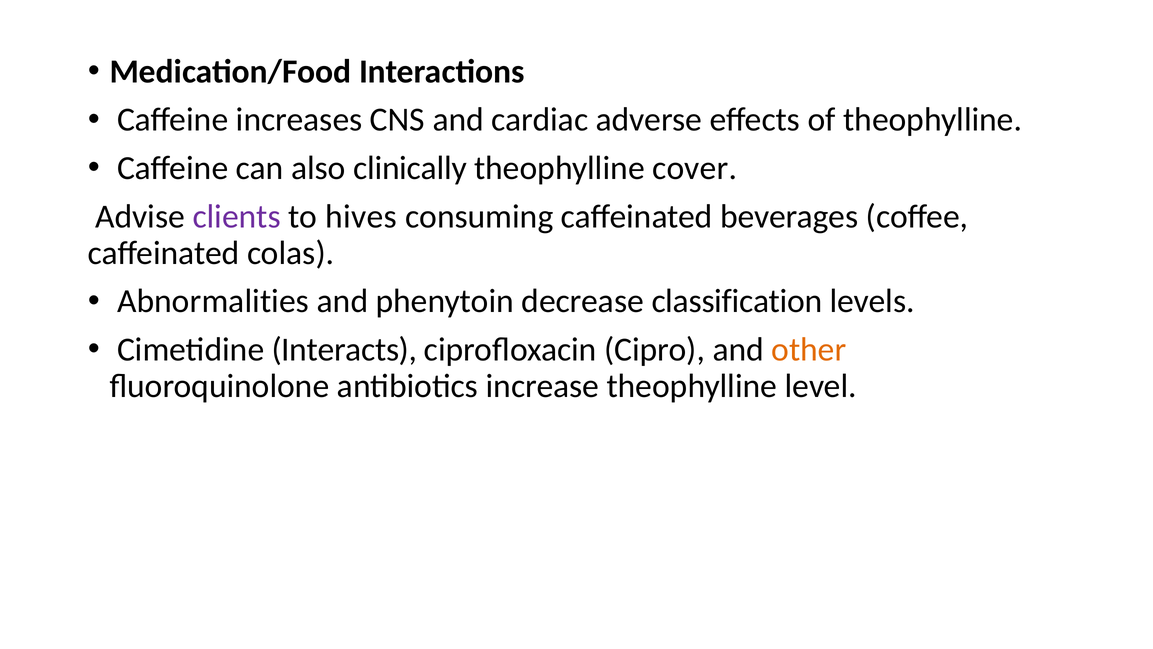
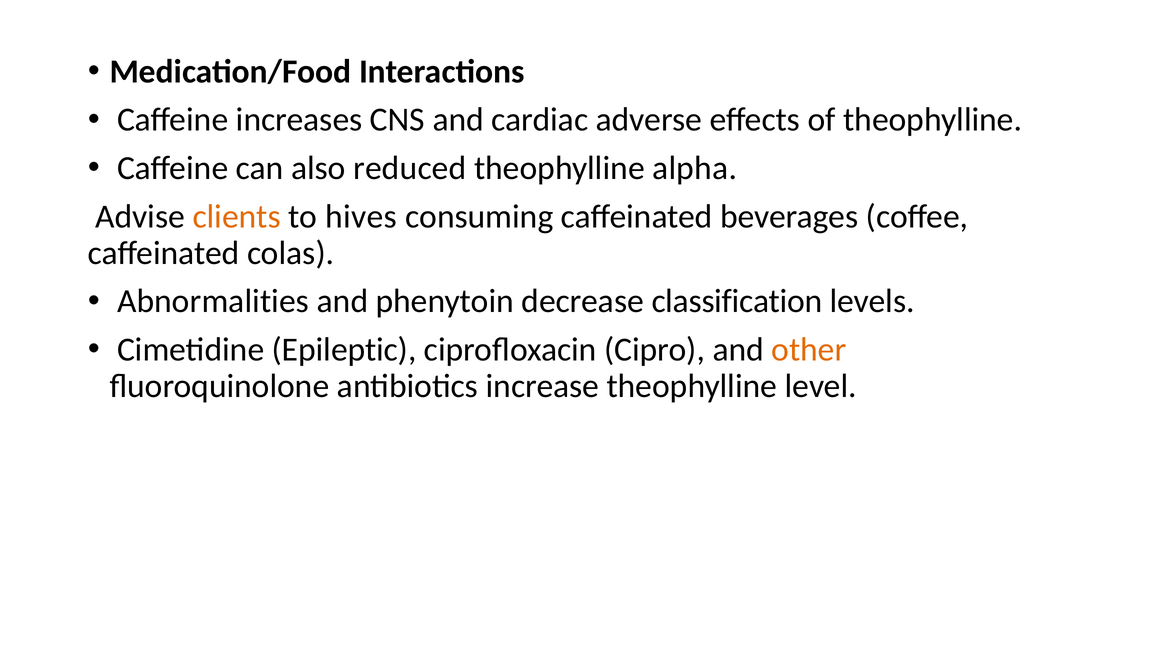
clinically: clinically -> reduced
cover: cover -> alpha
clients colour: purple -> orange
Interacts: Interacts -> Epileptic
